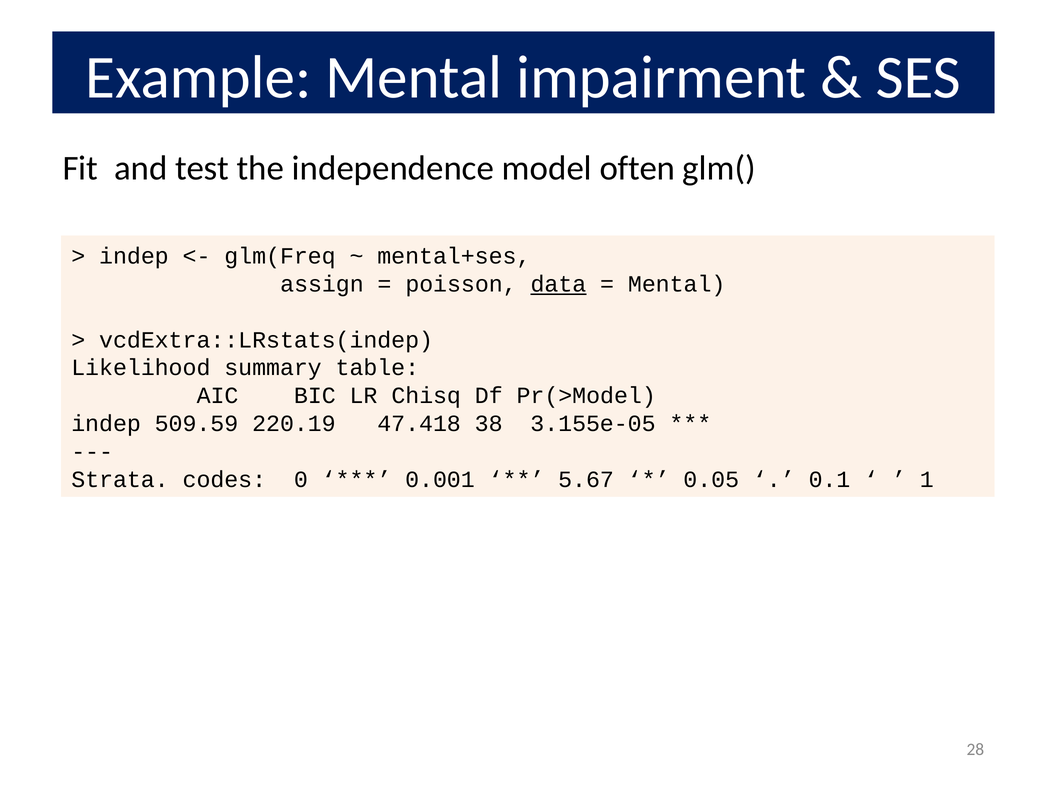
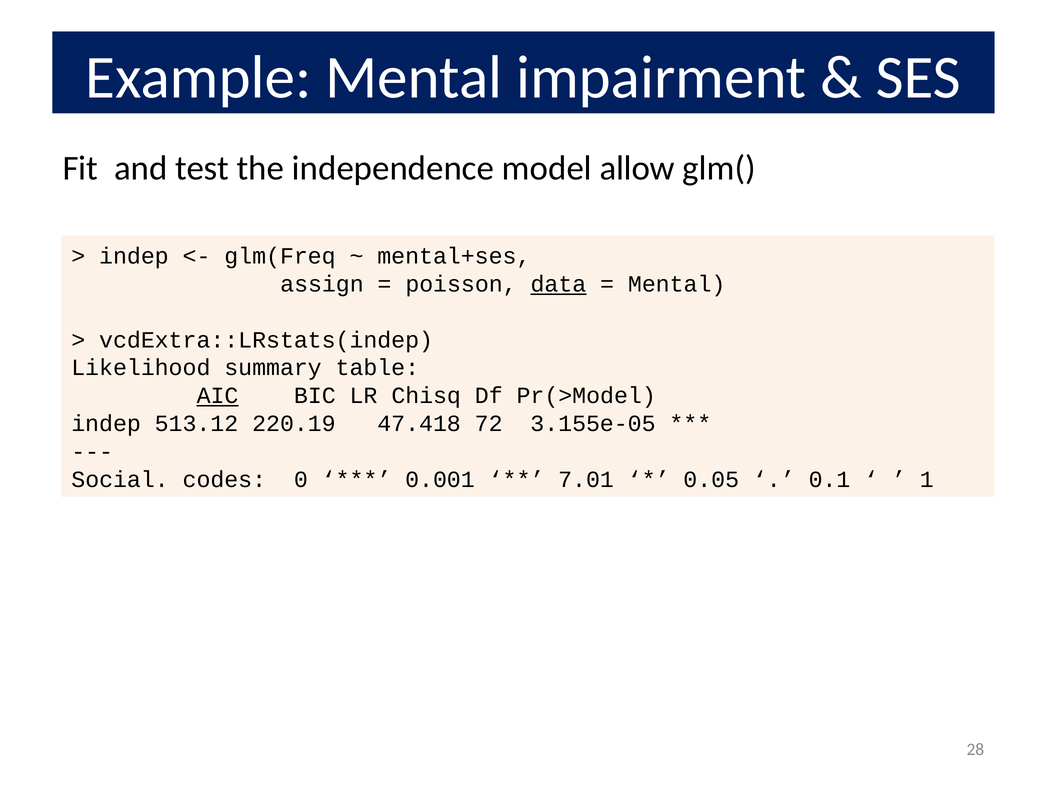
often: often -> allow
AIC underline: none -> present
509.59: 509.59 -> 513.12
38: 38 -> 72
Strata: Strata -> Social
5.67: 5.67 -> 7.01
